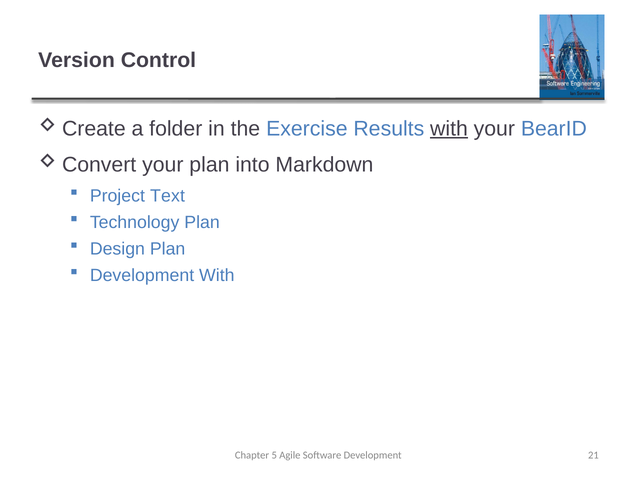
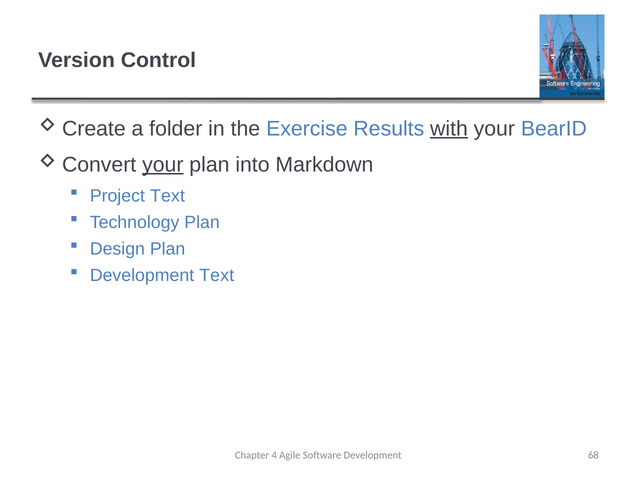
your at (163, 165) underline: none -> present
Development With: With -> Text
5: 5 -> 4
21: 21 -> 68
